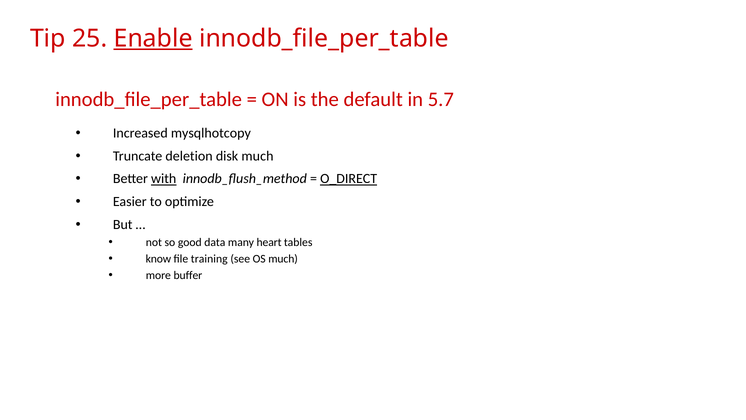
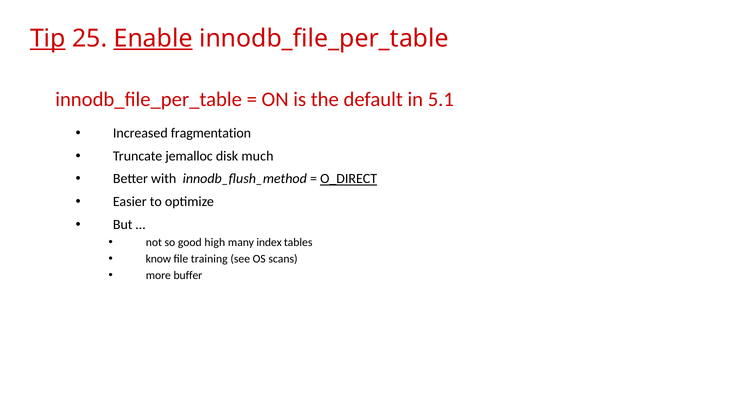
Tip underline: none -> present
5.7: 5.7 -> 5.1
mysqlhotcopy: mysqlhotcopy -> fragmentation
deletion: deletion -> jemalloc
with underline: present -> none
data: data -> high
heart: heart -> index
OS much: much -> scans
